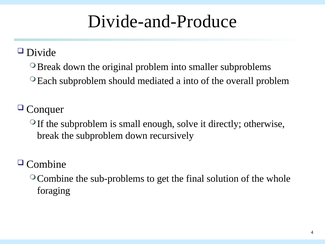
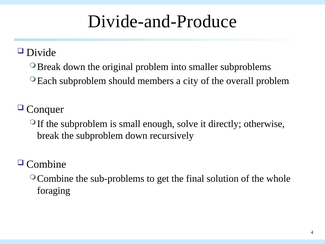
mediated: mediated -> members
a into: into -> city
